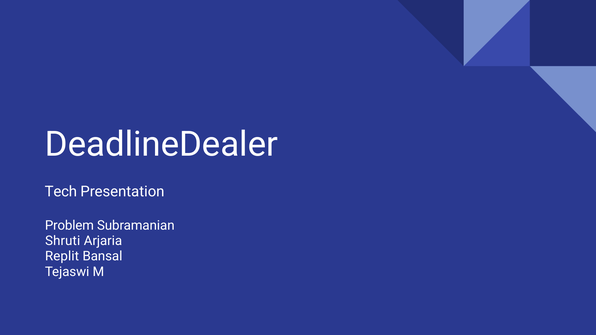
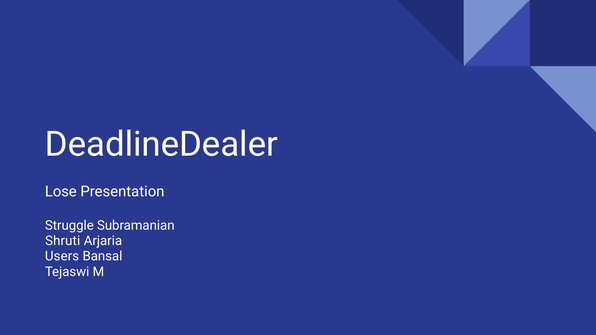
Tech: Tech -> Lose
Problem: Problem -> Struggle
Replit: Replit -> Users
